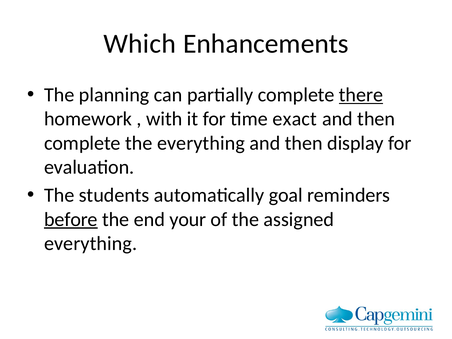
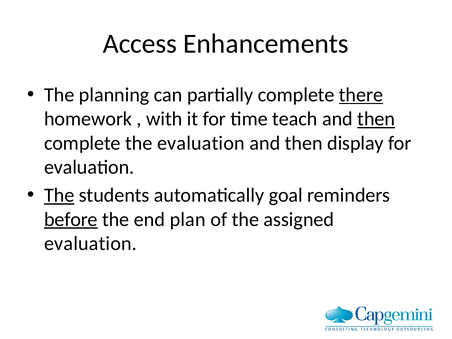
Which: Which -> Access
exact: exact -> teach
then at (376, 119) underline: none -> present
the everything: everything -> evaluation
The at (59, 195) underline: none -> present
your: your -> plan
everything at (91, 244): everything -> evaluation
